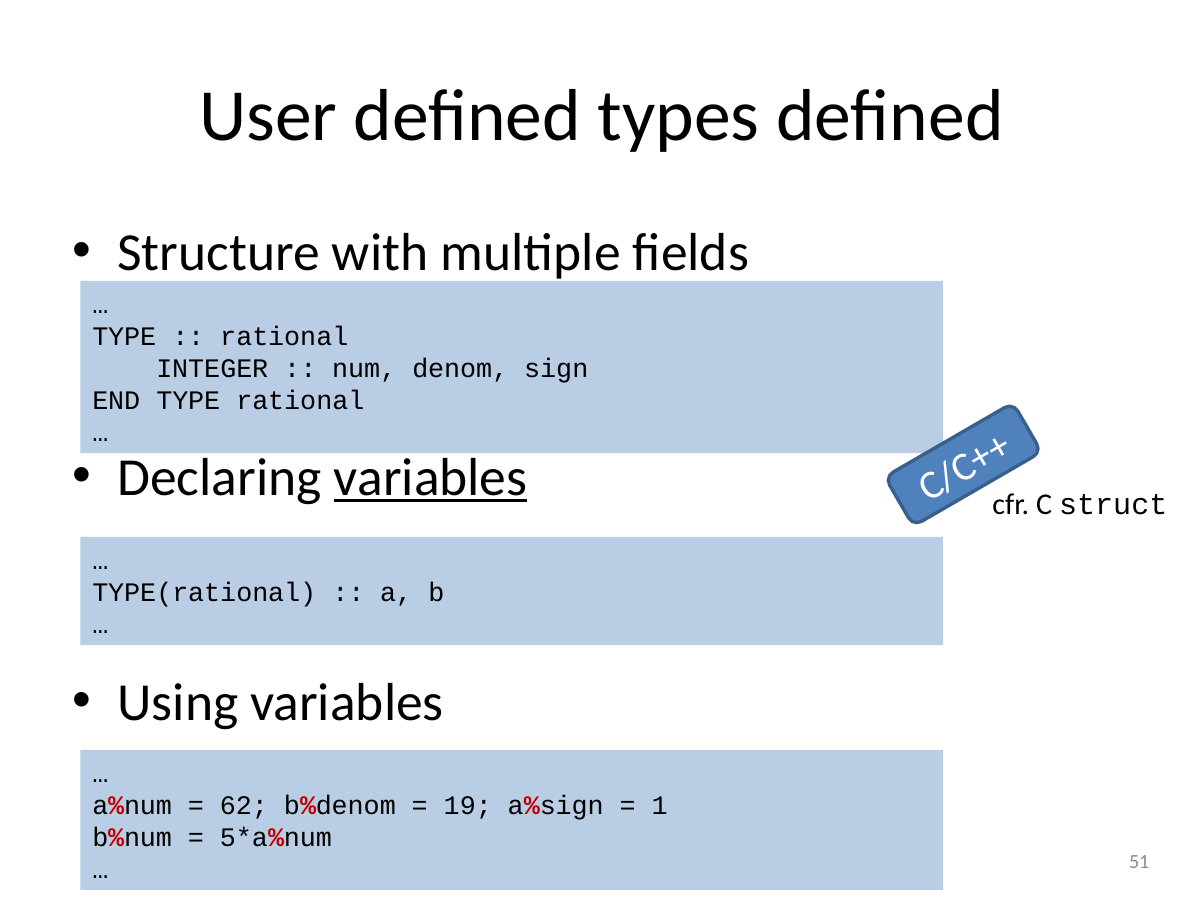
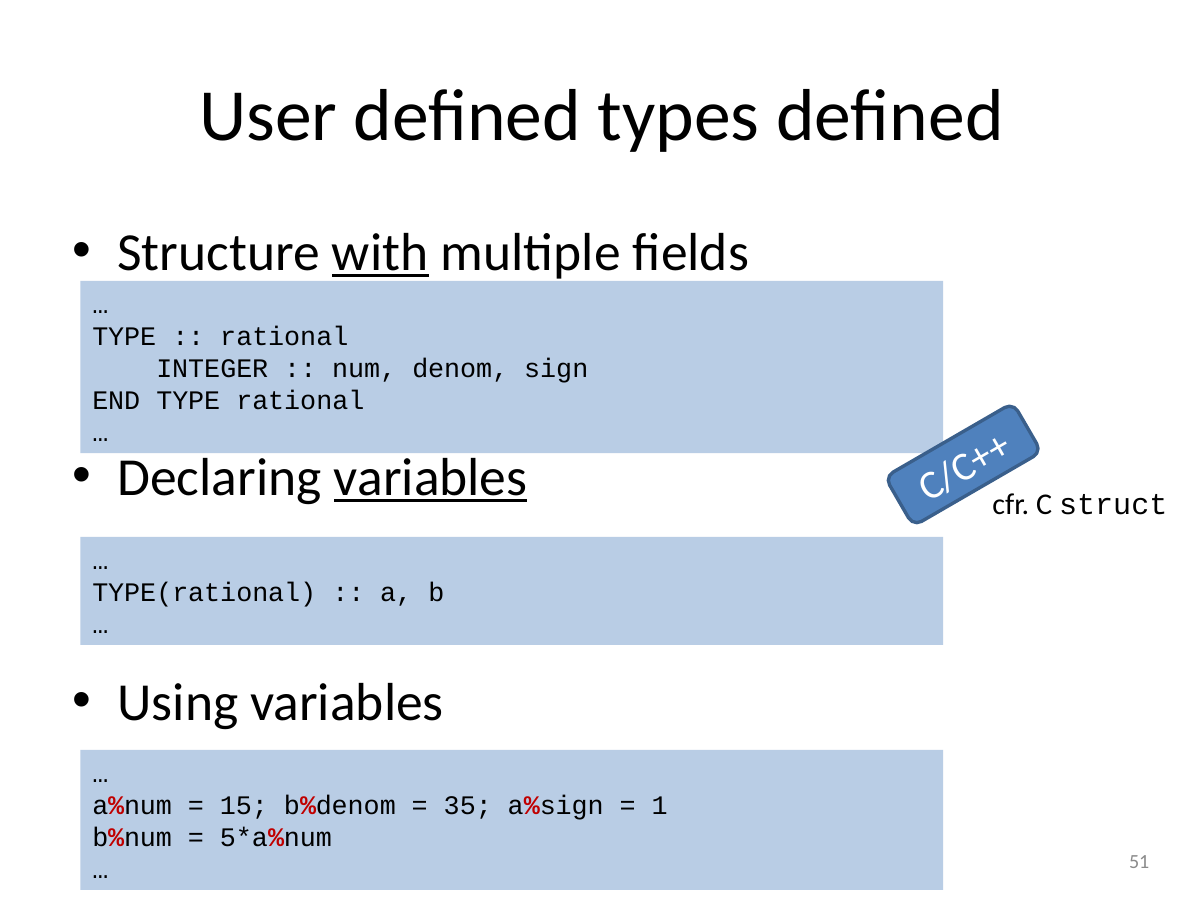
with underline: none -> present
62: 62 -> 15
19: 19 -> 35
